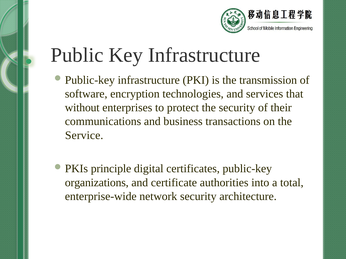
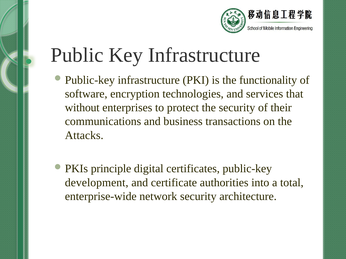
transmission: transmission -> functionality
Service: Service -> Attacks
organizations: organizations -> development
